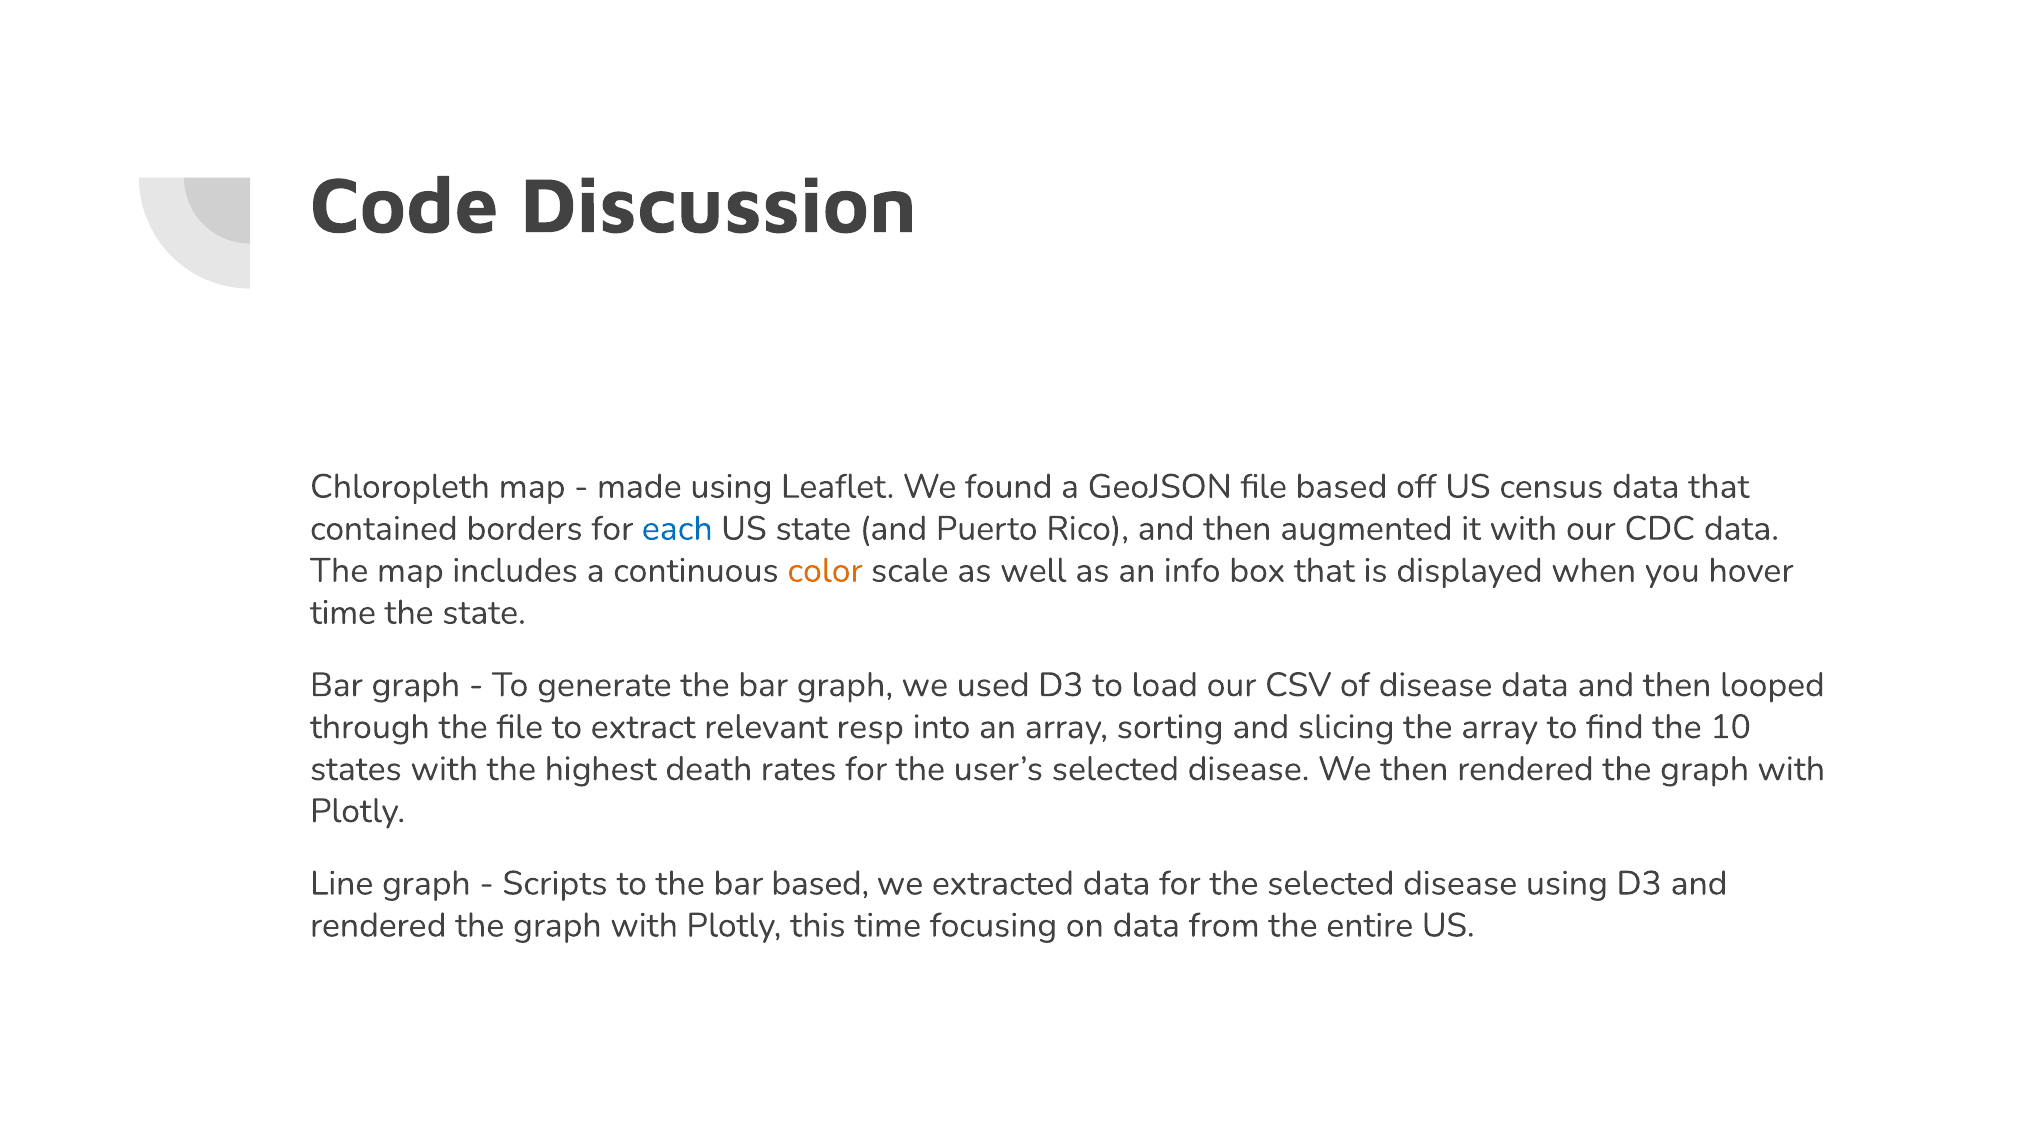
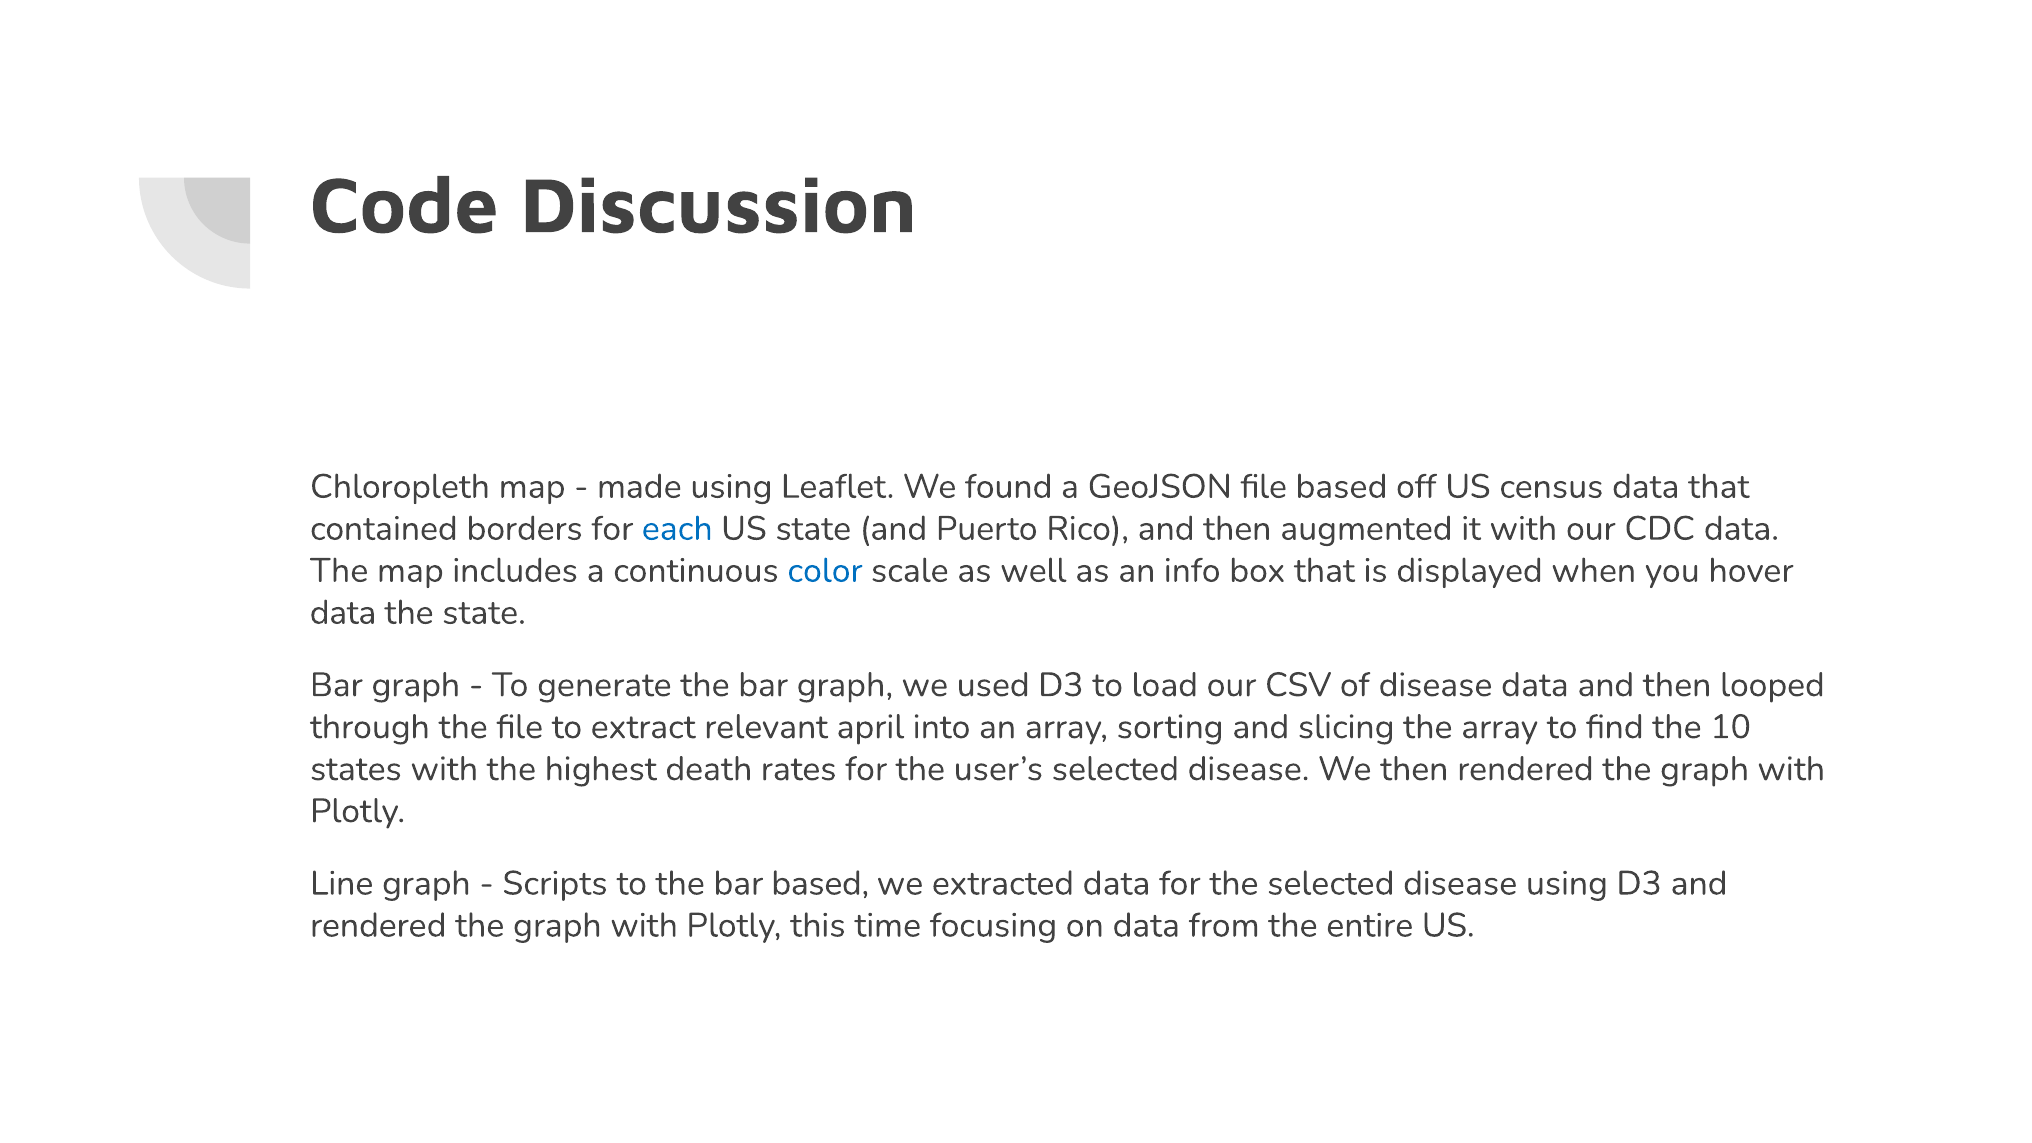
color colour: orange -> blue
time at (343, 613): time -> data
resp: resp -> april
